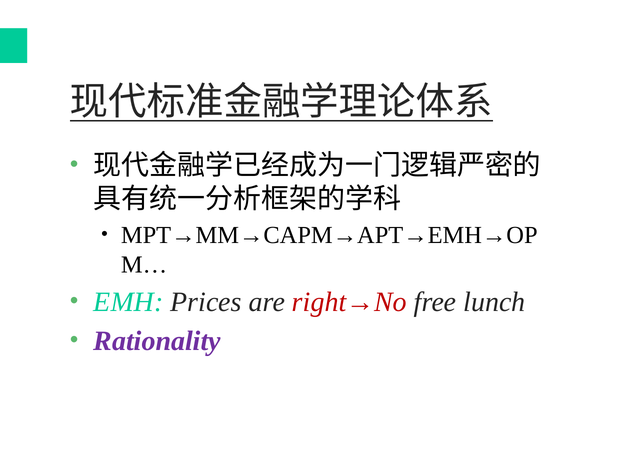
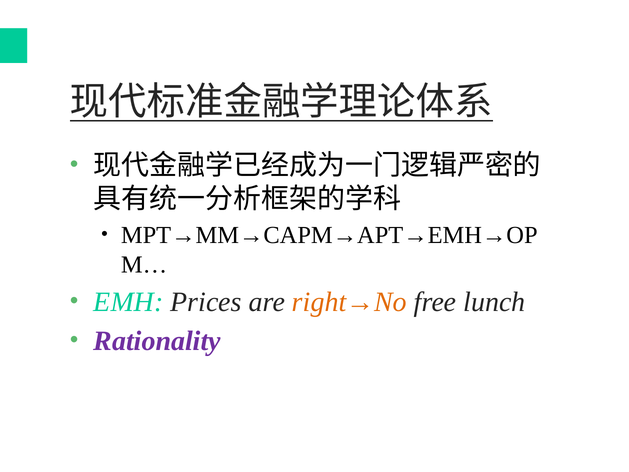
right→No colour: red -> orange
